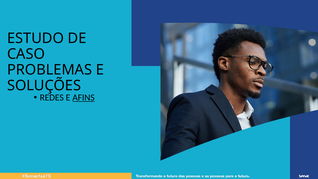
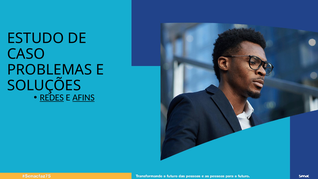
REDES underline: none -> present
